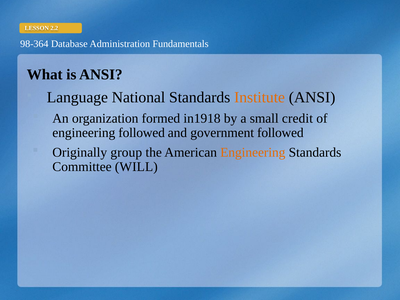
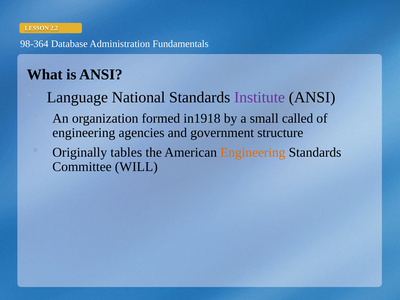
Institute colour: orange -> purple
credit: credit -> called
engineering followed: followed -> agencies
government followed: followed -> structure
group: group -> tables
